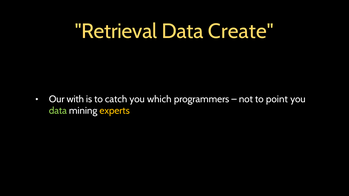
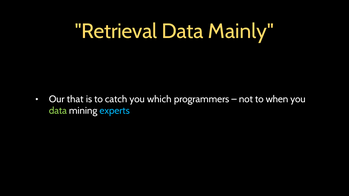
Create: Create -> Mainly
with: with -> that
point: point -> when
experts colour: yellow -> light blue
